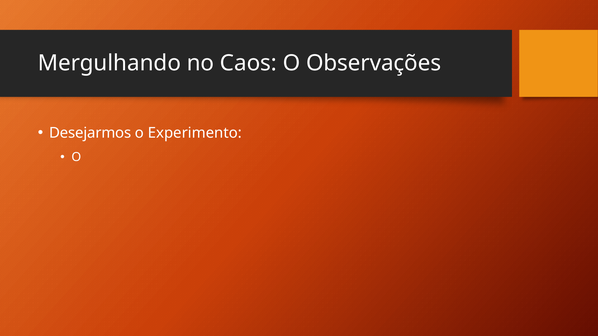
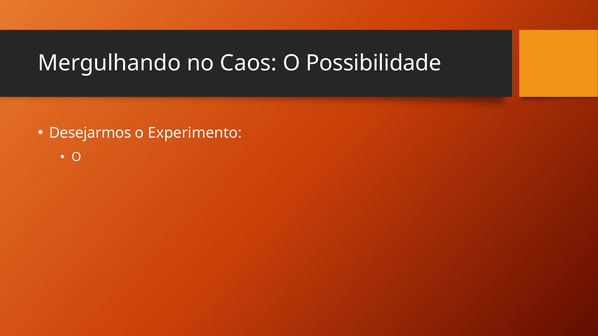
Observações: Observações -> Possibilidade
